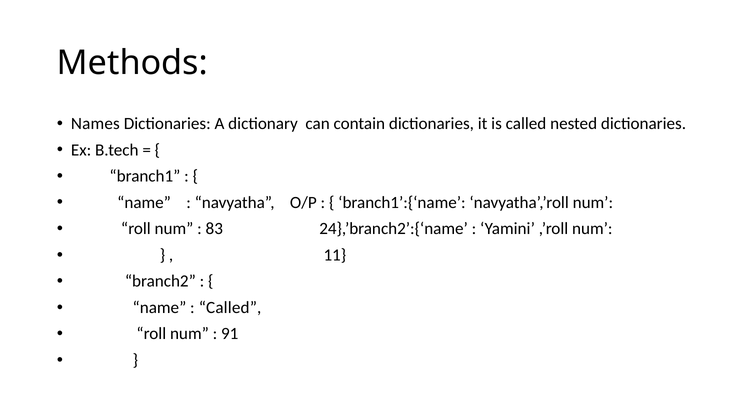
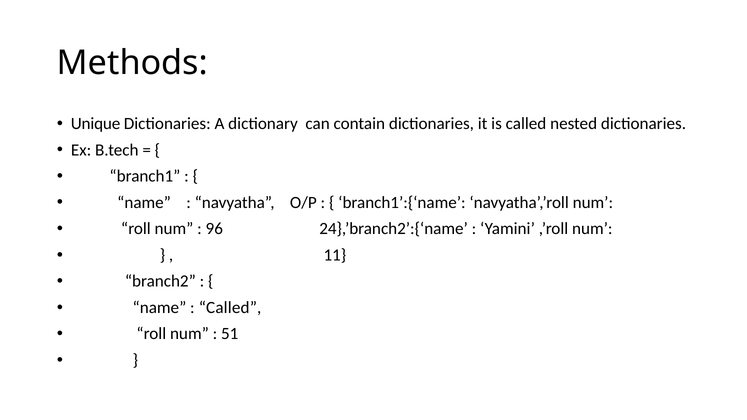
Names: Names -> Unique
83: 83 -> 96
91: 91 -> 51
